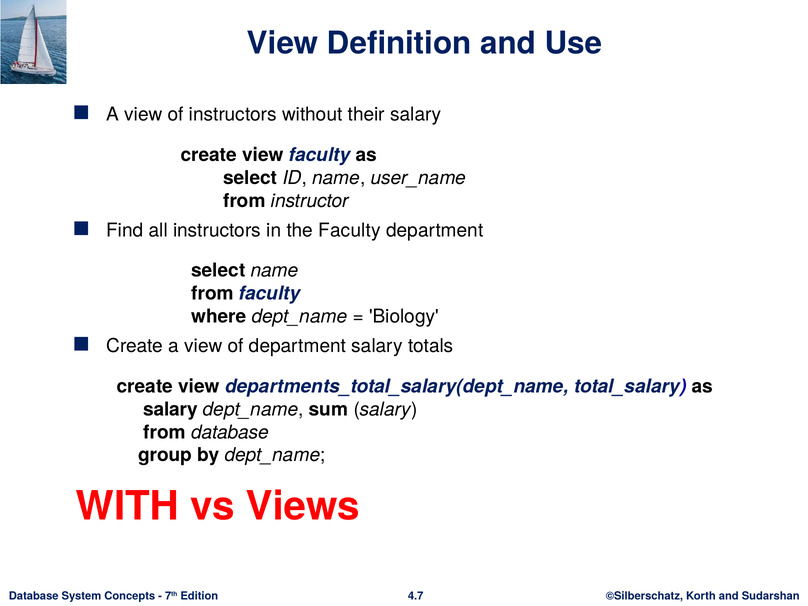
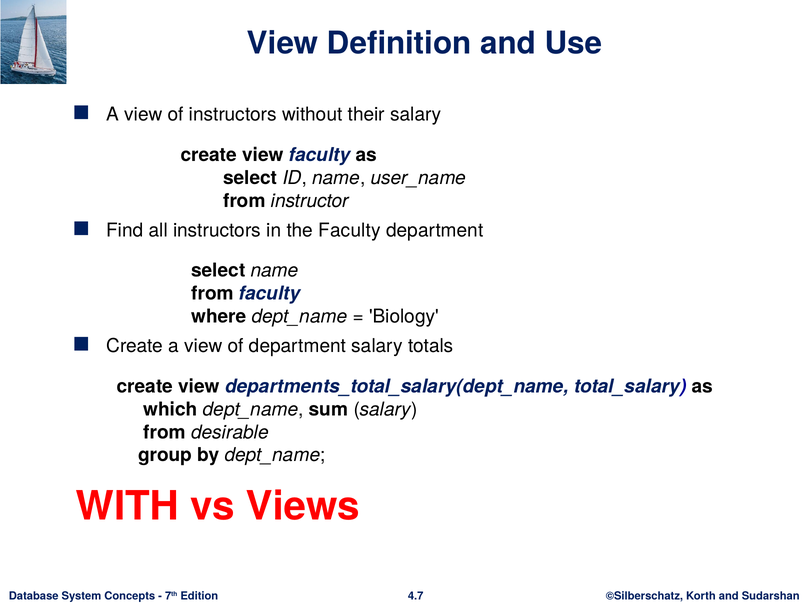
salary at (171, 409): salary -> which
from database: database -> desirable
